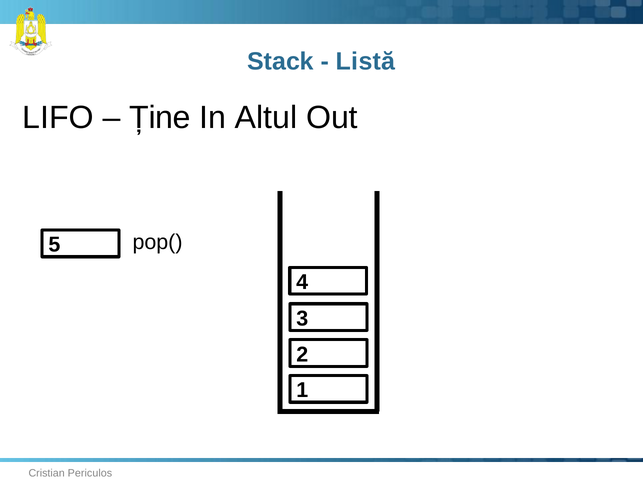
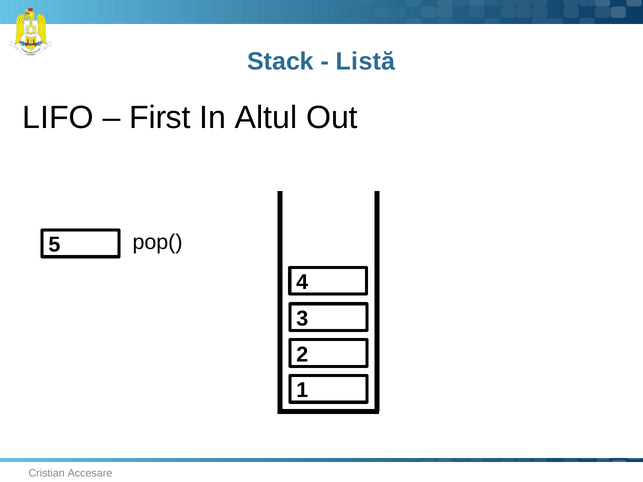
Ține: Ține -> First
Periculos: Periculos -> Accesare
